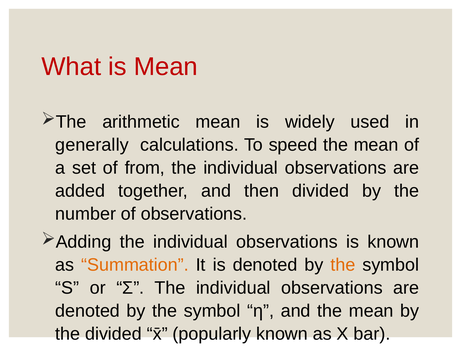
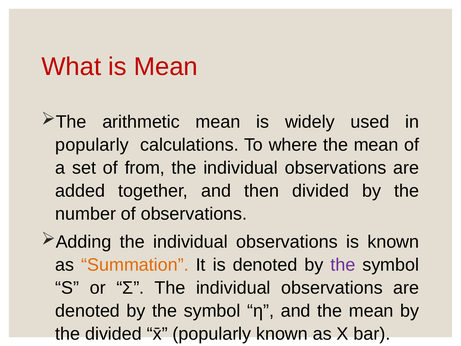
generally at (92, 145): generally -> popularly
speed: speed -> where
the at (343, 265) colour: orange -> purple
